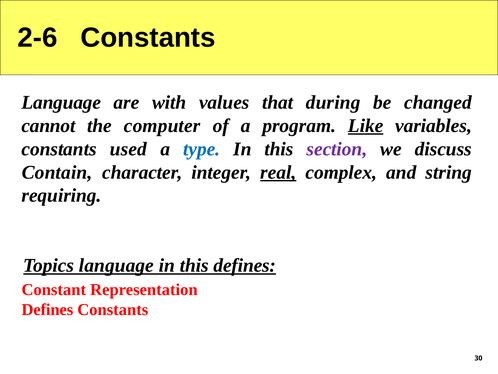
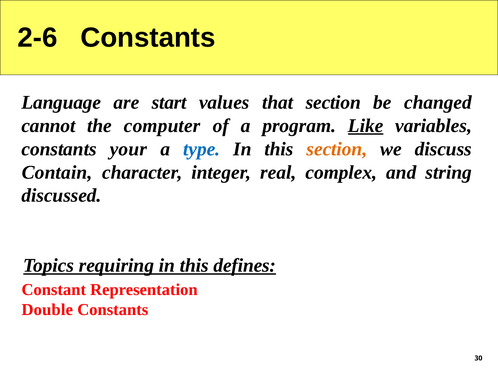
with: with -> start
that during: during -> section
used: used -> your
section at (337, 149) colour: purple -> orange
real underline: present -> none
requiring: requiring -> discussed
Topics language: language -> requiring
Defines at (47, 309): Defines -> Double
